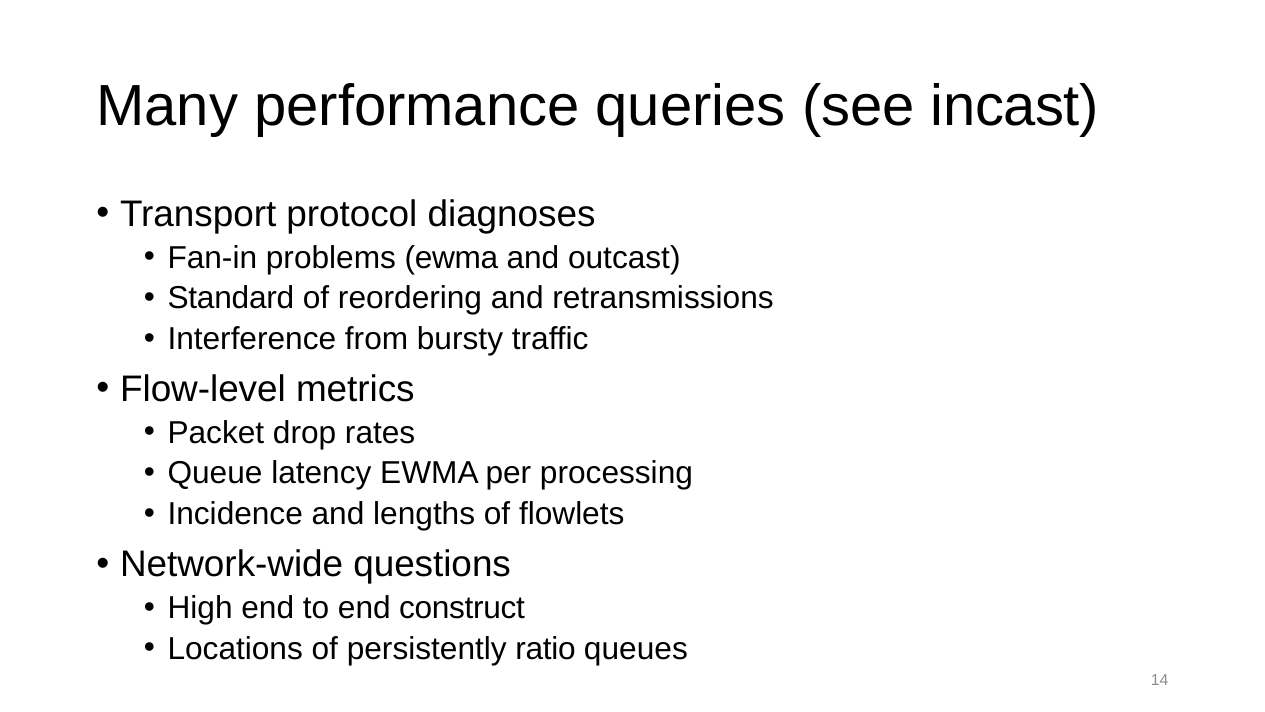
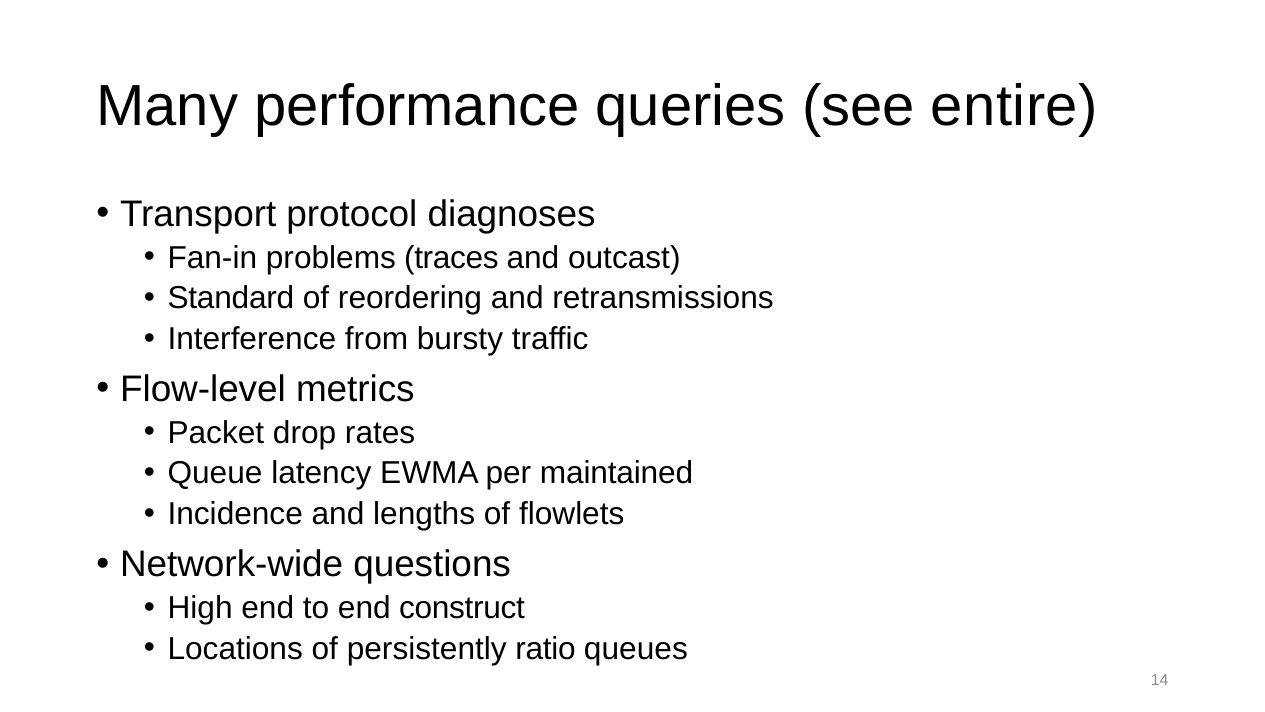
incast: incast -> entire
problems ewma: ewma -> traces
processing: processing -> maintained
